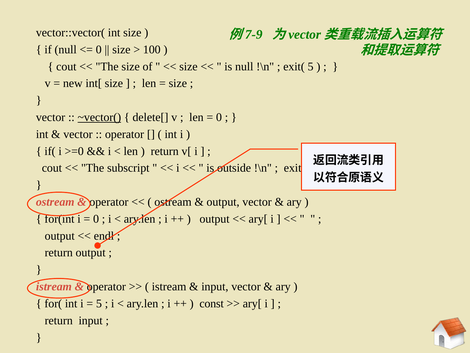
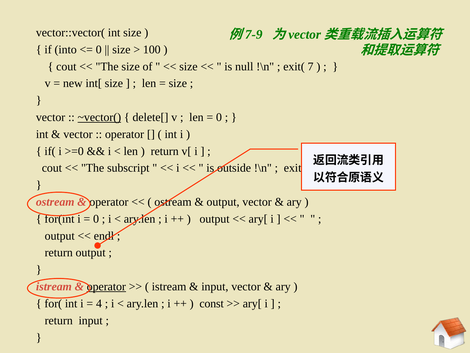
if null: null -> into
exit( 5: 5 -> 7
operator at (106, 286) underline: none -> present
5 at (99, 303): 5 -> 4
